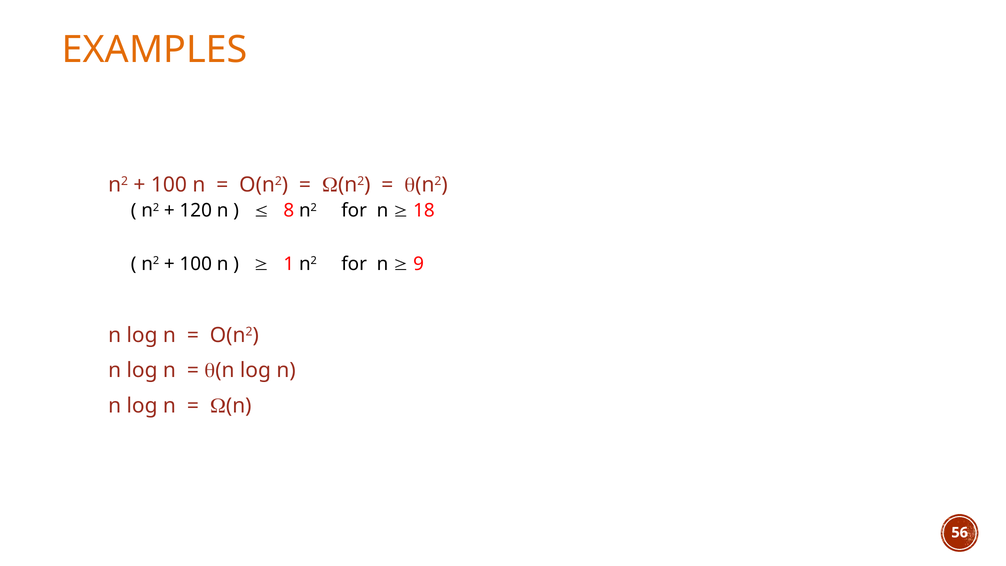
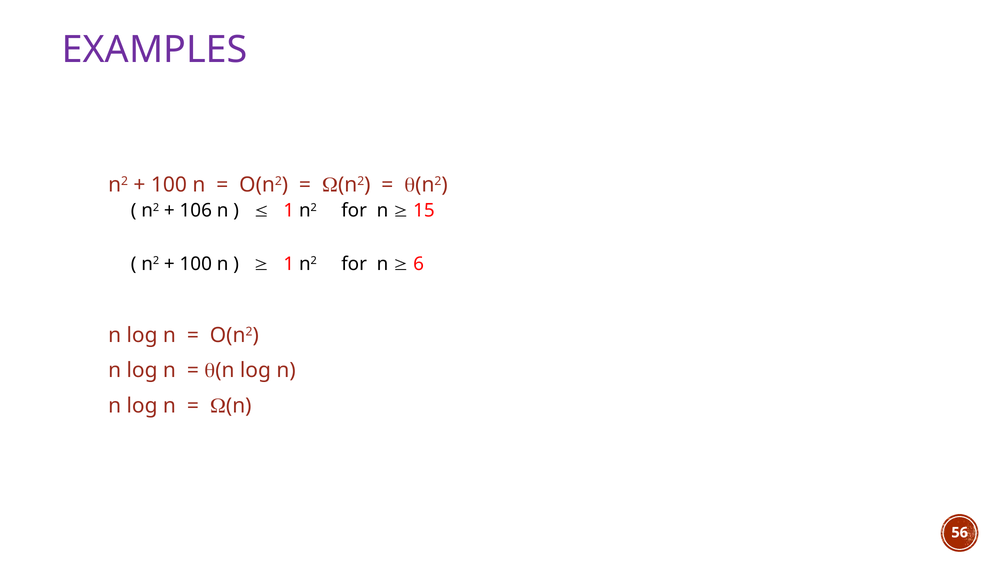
EXAMPLES colour: orange -> purple
120: 120 -> 106
8 at (289, 210): 8 -> 1
18: 18 -> 15
9: 9 -> 6
